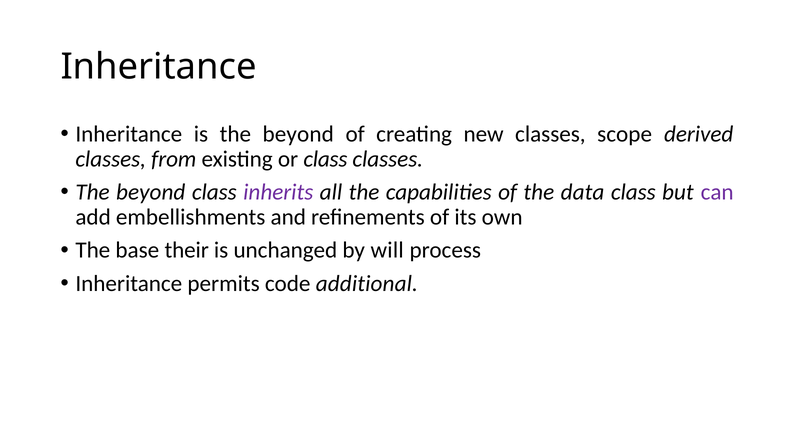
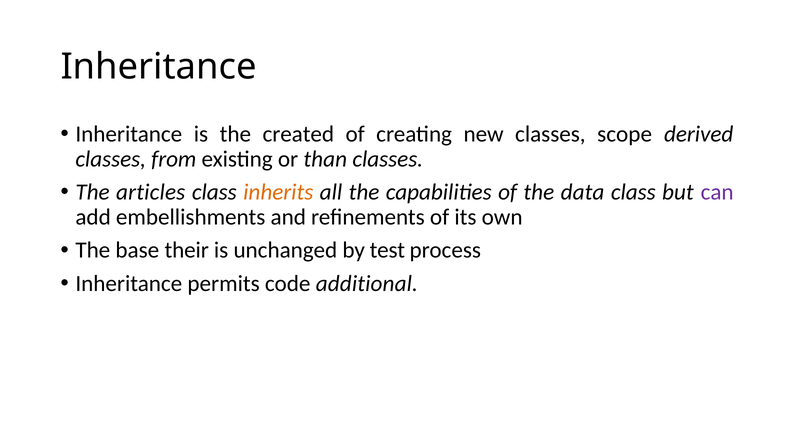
is the beyond: beyond -> created
or class: class -> than
beyond at (151, 192): beyond -> articles
inherits colour: purple -> orange
will: will -> test
